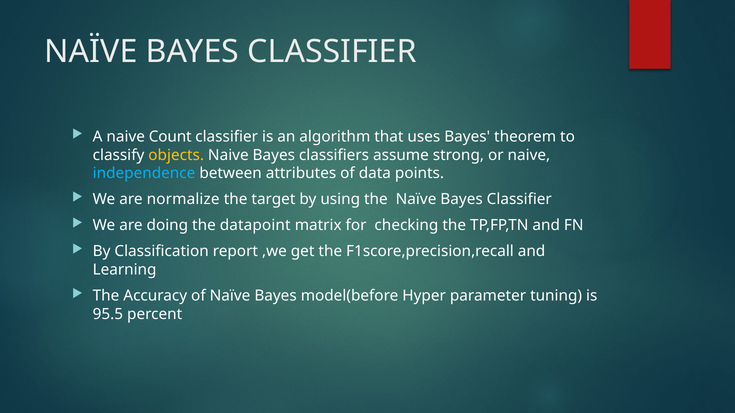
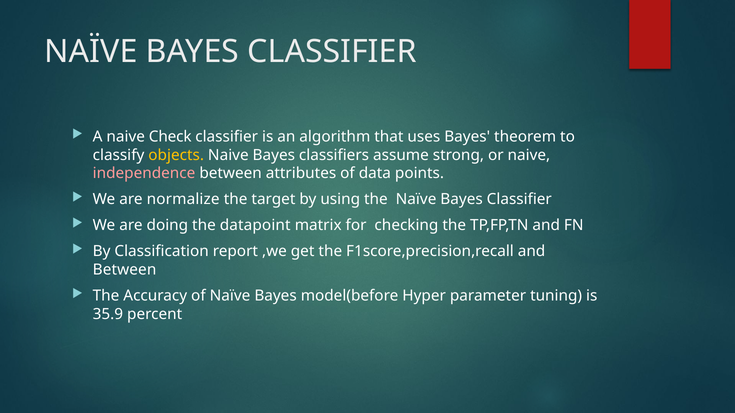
Count: Count -> Check
independence colour: light blue -> pink
Learning at (125, 270): Learning -> Between
95.5: 95.5 -> 35.9
